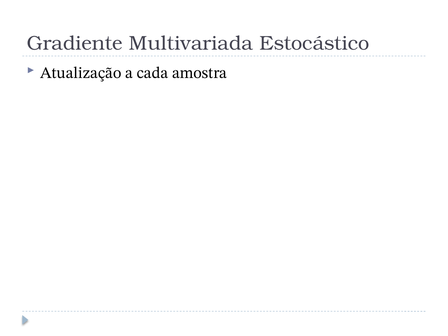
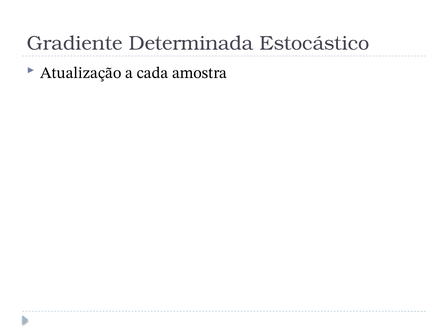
Multivariada: Multivariada -> Determinada
